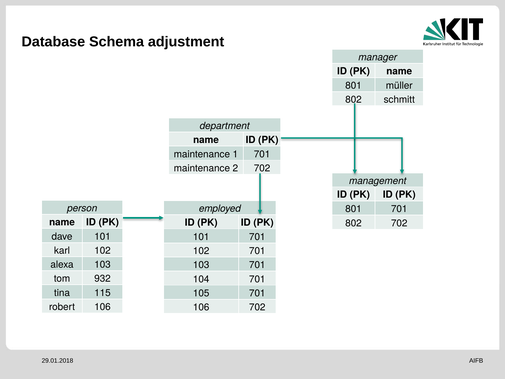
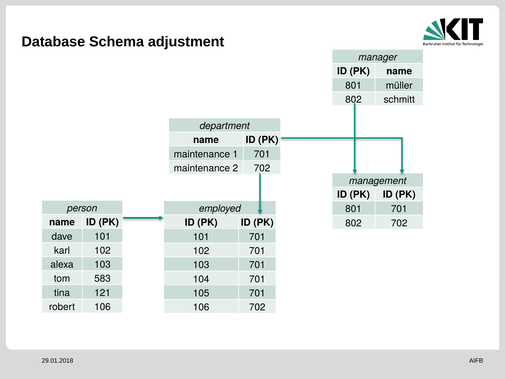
932: 932 -> 583
115: 115 -> 121
